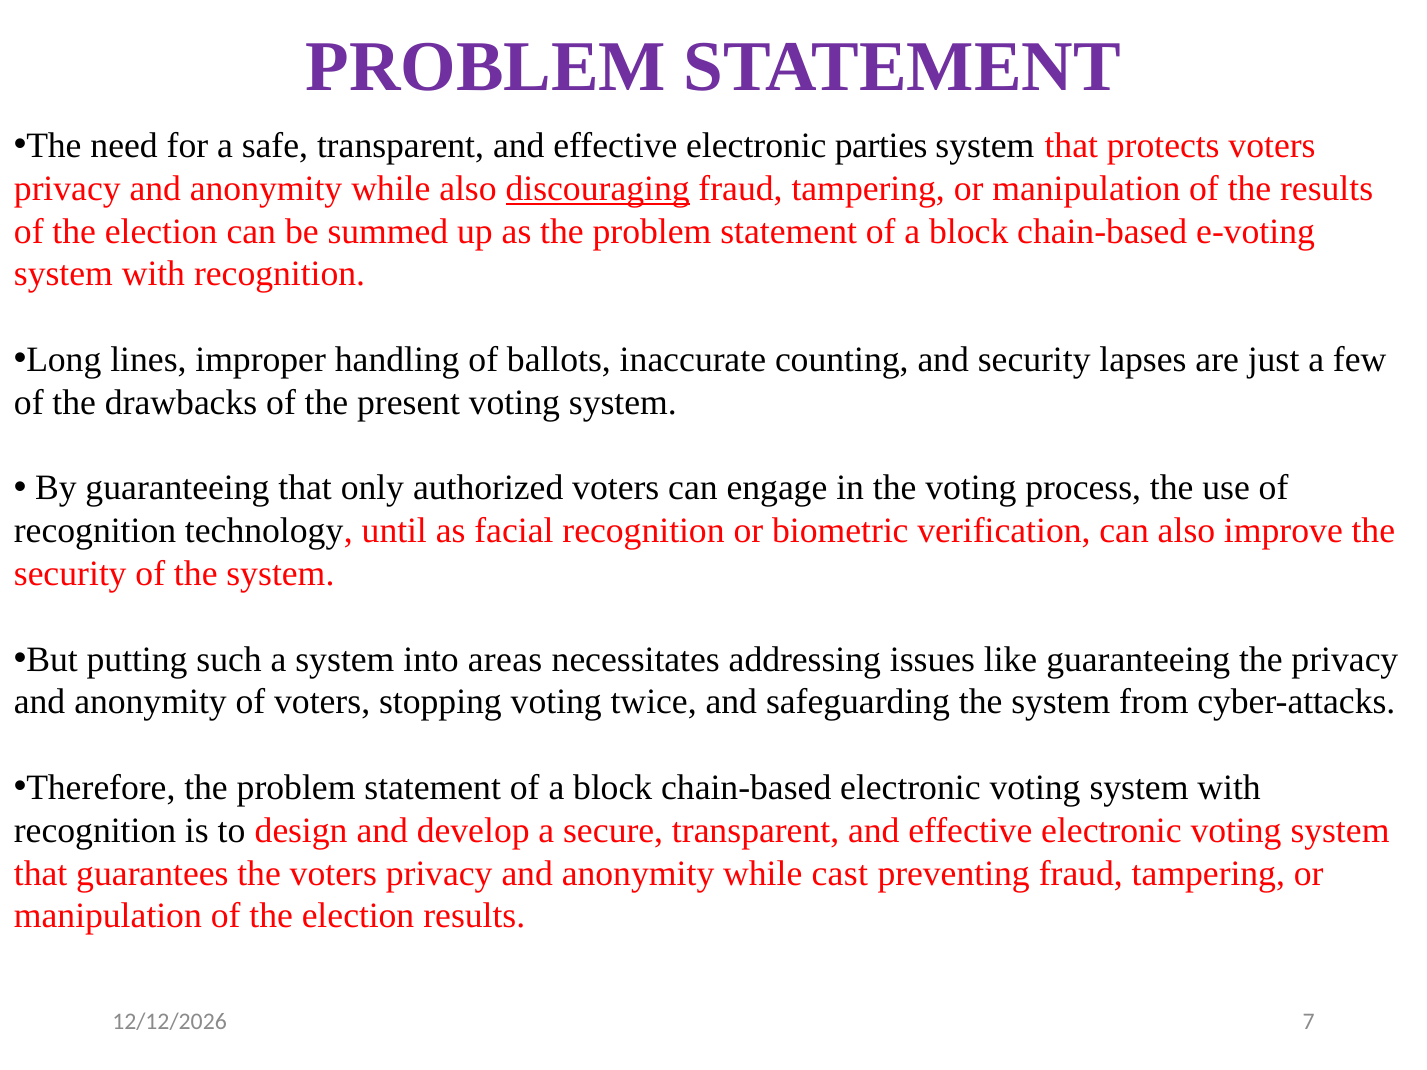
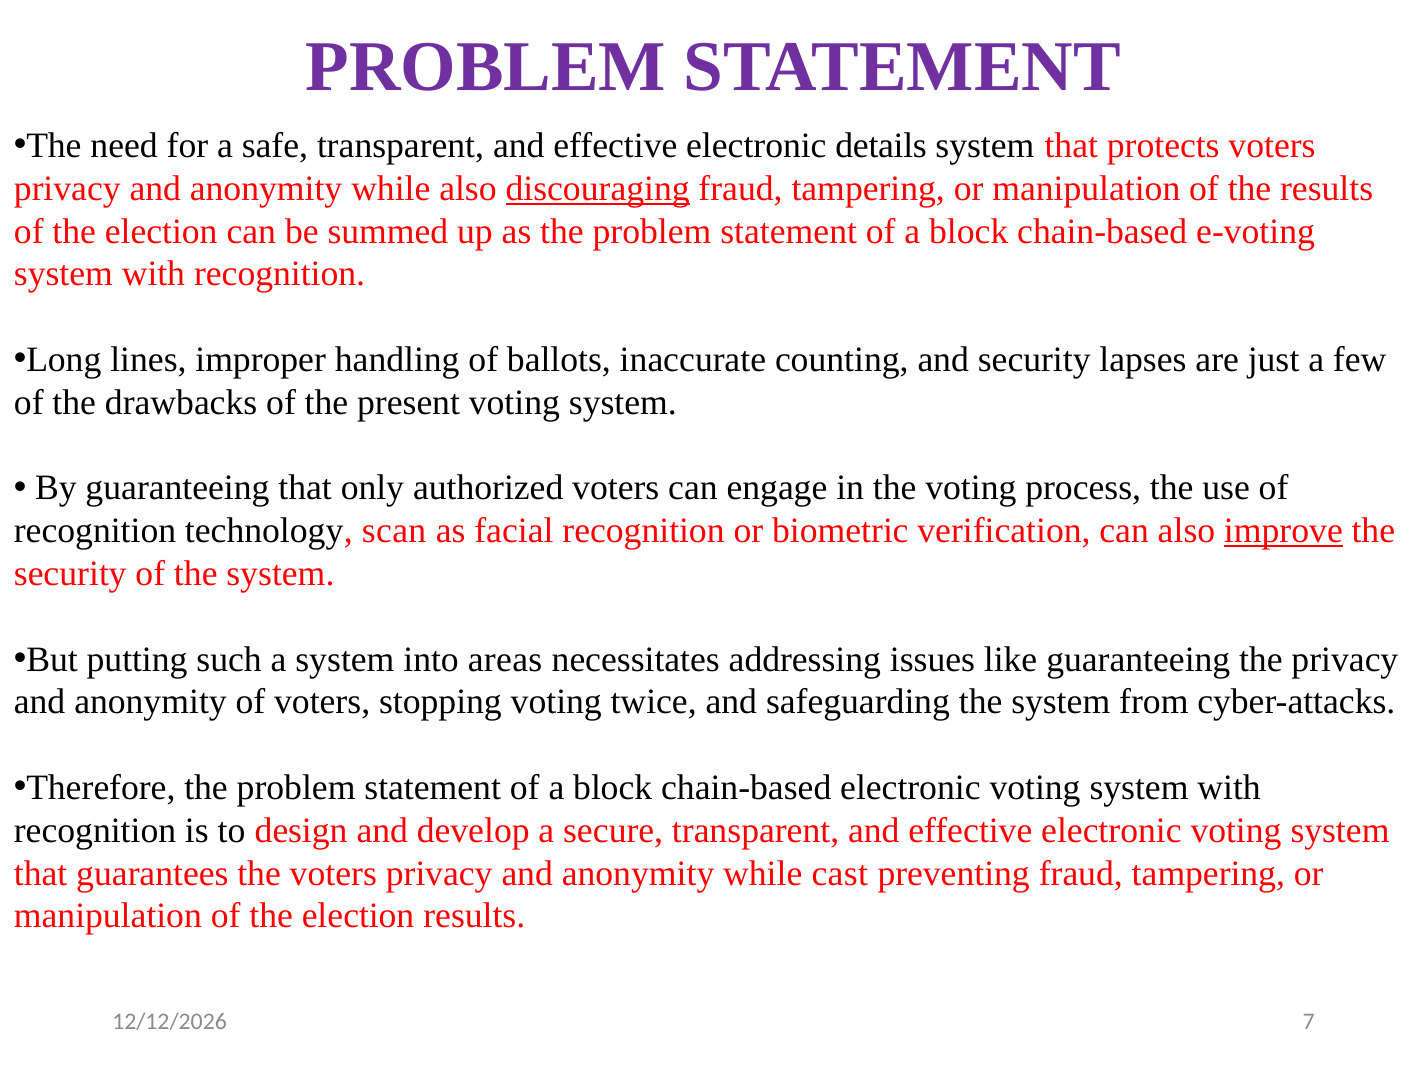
parties: parties -> details
until: until -> scan
improve underline: none -> present
